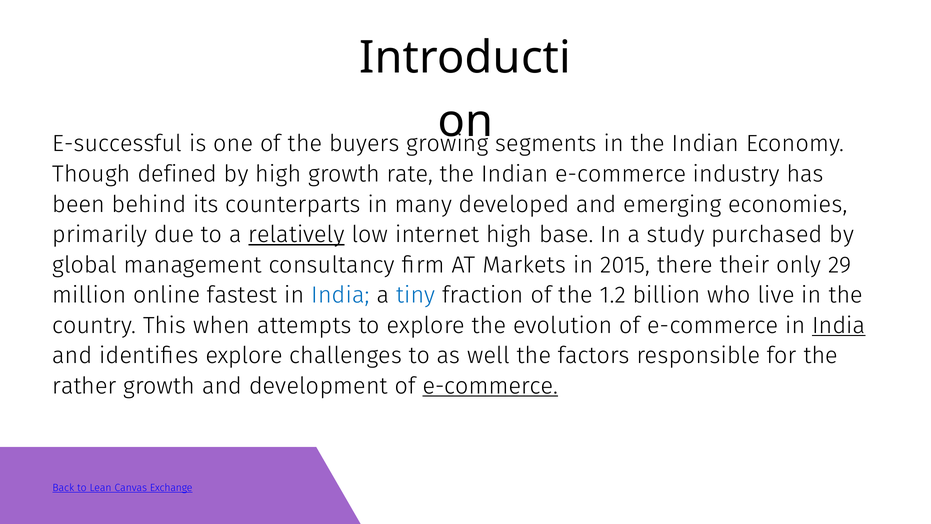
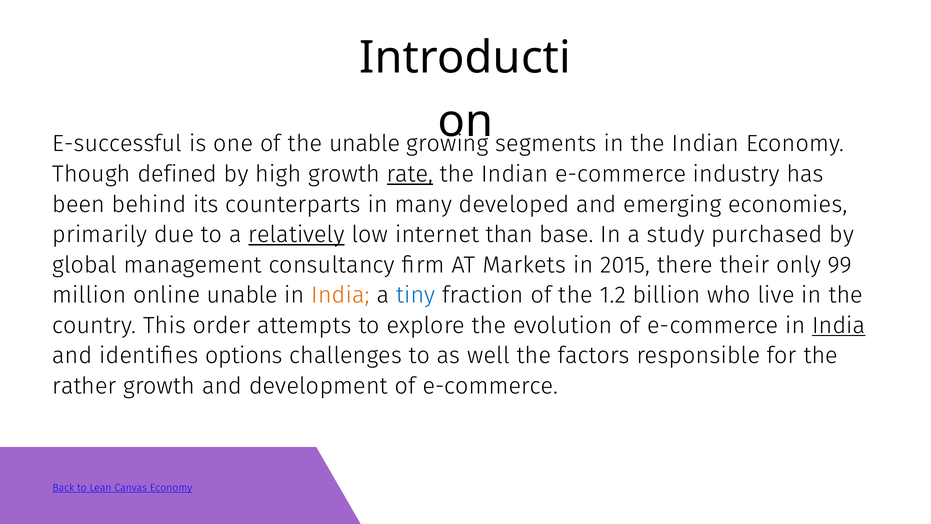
the buyers: buyers -> unable
rate underline: none -> present
internet high: high -> than
29: 29 -> 99
online fastest: fastest -> unable
India at (341, 295) colour: blue -> orange
when: when -> order
identifies explore: explore -> options
e-commerce at (490, 386) underline: present -> none
Canvas Exchange: Exchange -> Economy
